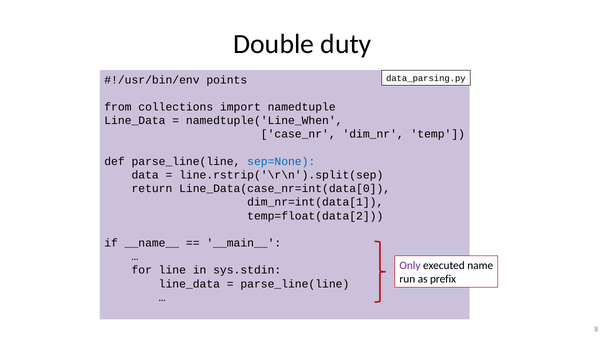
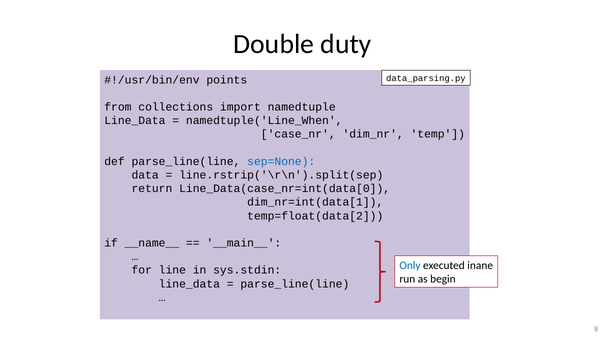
Only colour: purple -> blue
name: name -> inane
prefix: prefix -> begin
